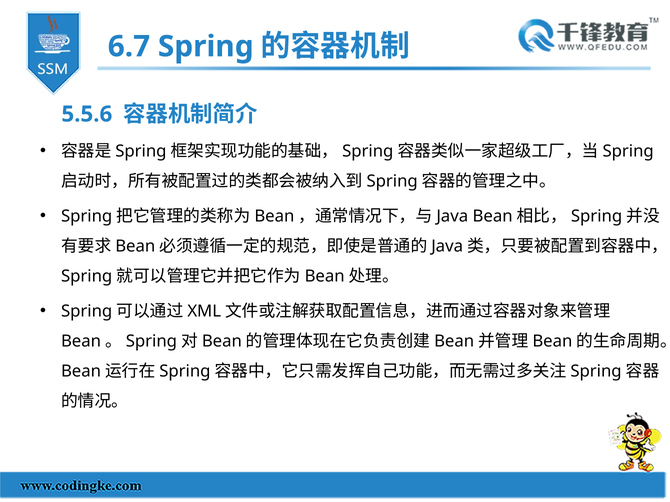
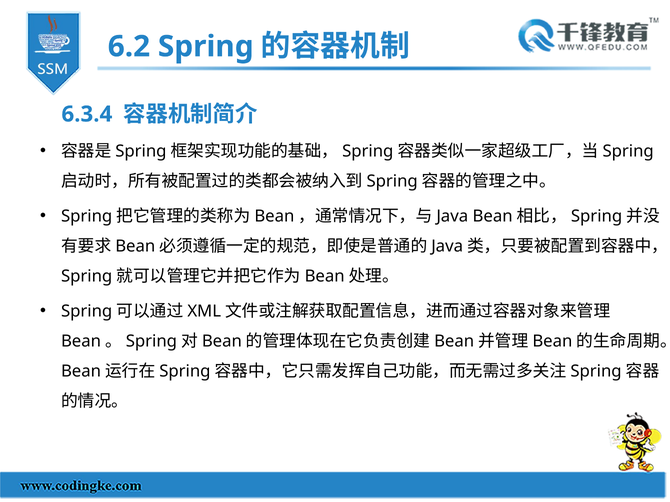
6.7: 6.7 -> 6.2
5.5.6: 5.5.6 -> 6.3.4
